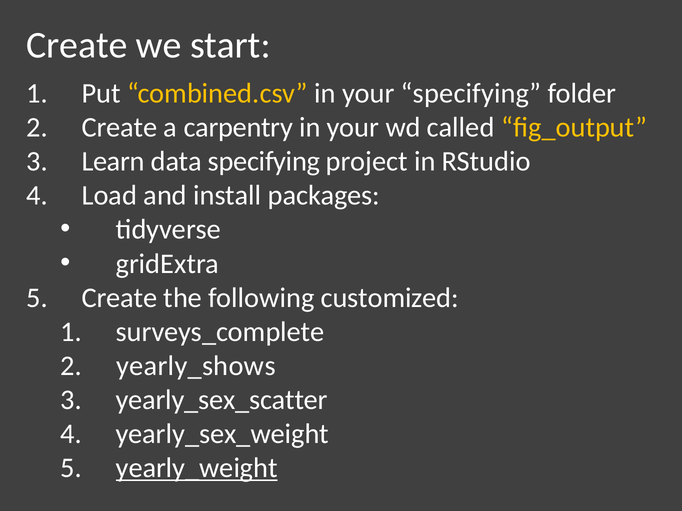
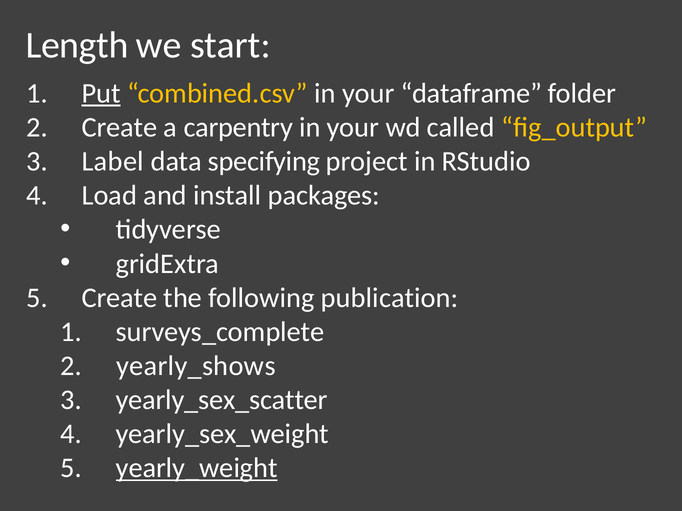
Create at (77, 45): Create -> Length
Put underline: none -> present
your specifying: specifying -> dataframe
Learn: Learn -> Label
customized: customized -> publication
